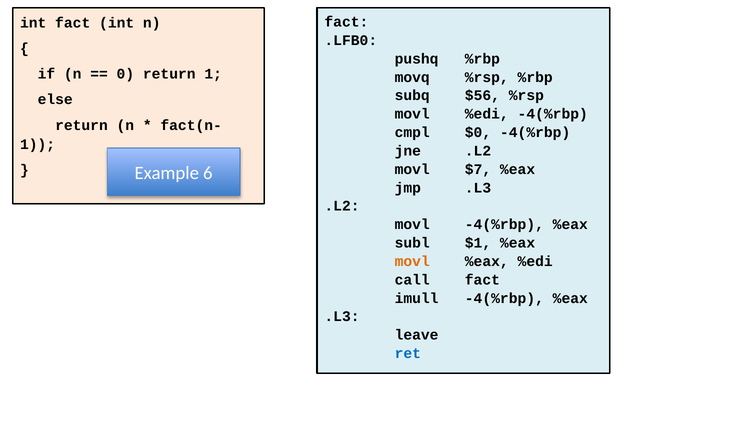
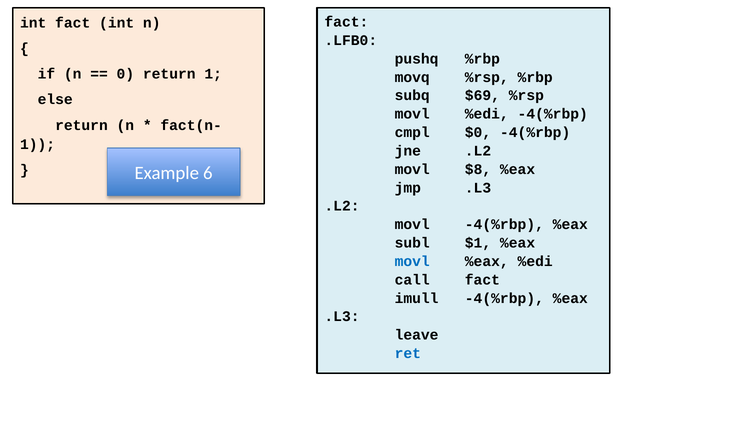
$56: $56 -> $69
$7: $7 -> $8
movl at (412, 261) colour: orange -> blue
